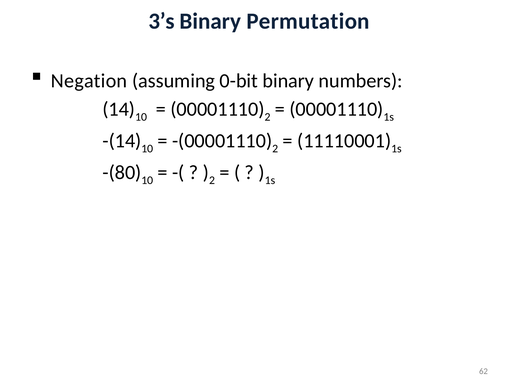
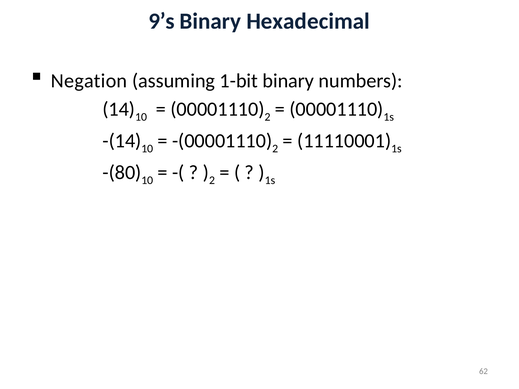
3’s: 3’s -> 9’s
Permutation: Permutation -> Hexadecimal
0-bit: 0-bit -> 1-bit
